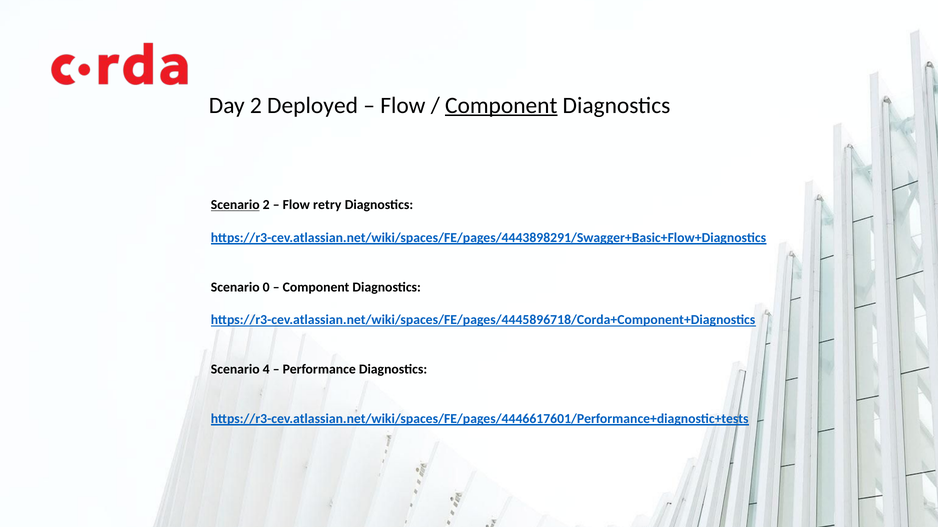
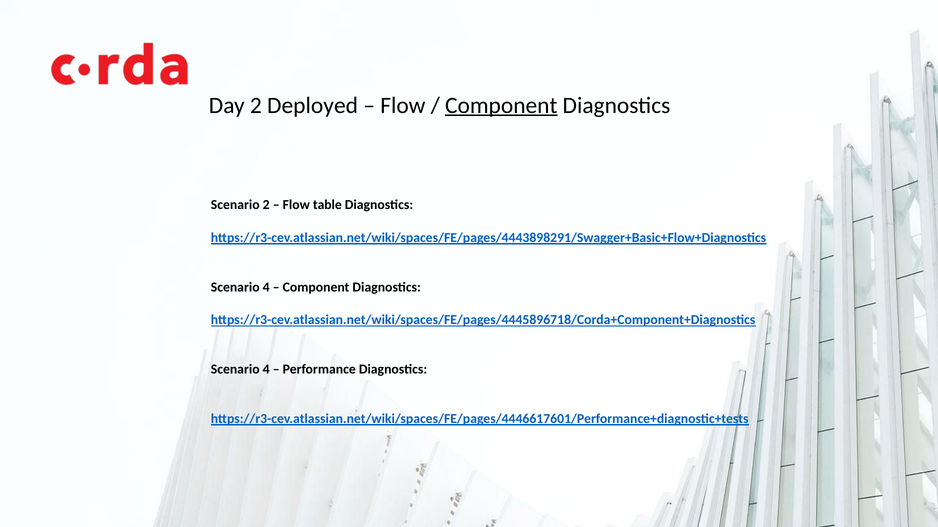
Scenario at (235, 205) underline: present -> none
retry: retry -> table
0 at (266, 288): 0 -> 4
